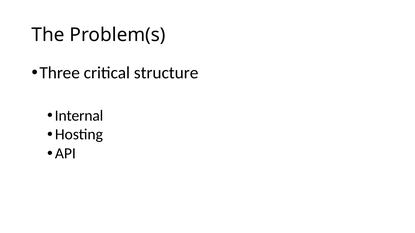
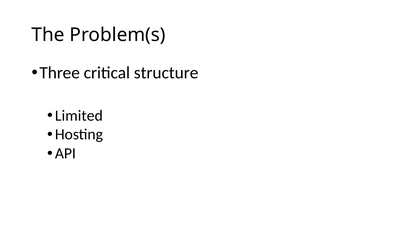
Internal: Internal -> Limited
